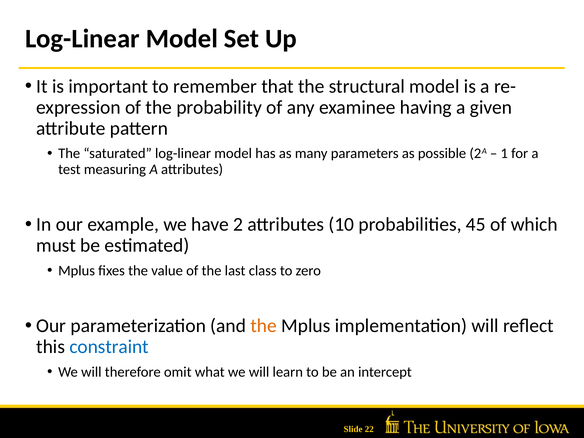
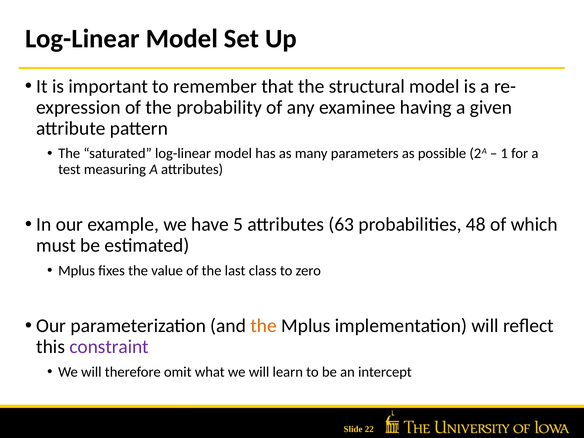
2: 2 -> 5
10: 10 -> 63
45: 45 -> 48
constraint colour: blue -> purple
